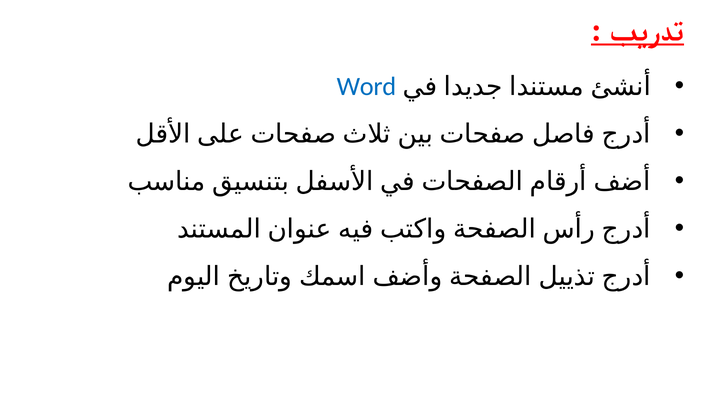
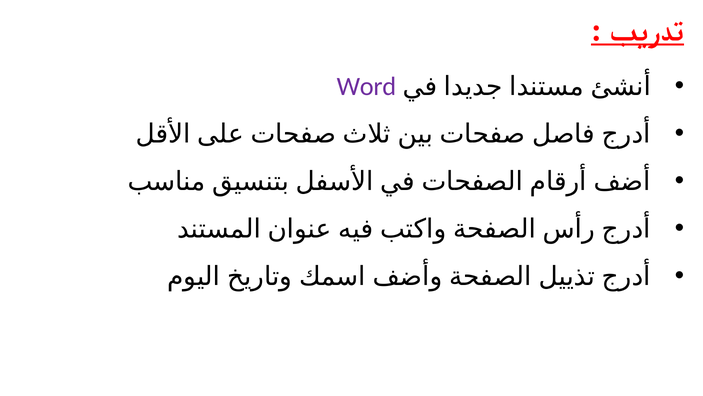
Word colour: blue -> purple
